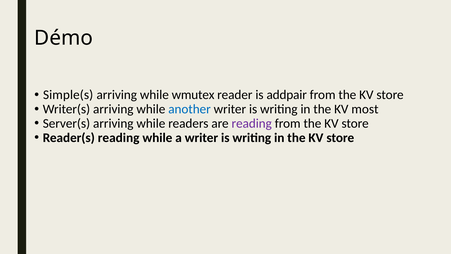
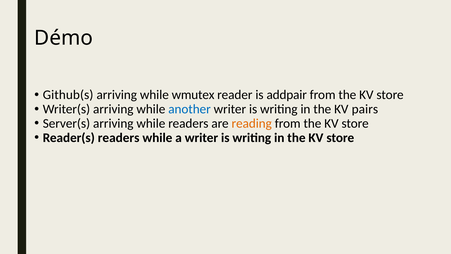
Simple(s: Simple(s -> Github(s
most: most -> pairs
reading at (252, 123) colour: purple -> orange
Reader(s reading: reading -> readers
